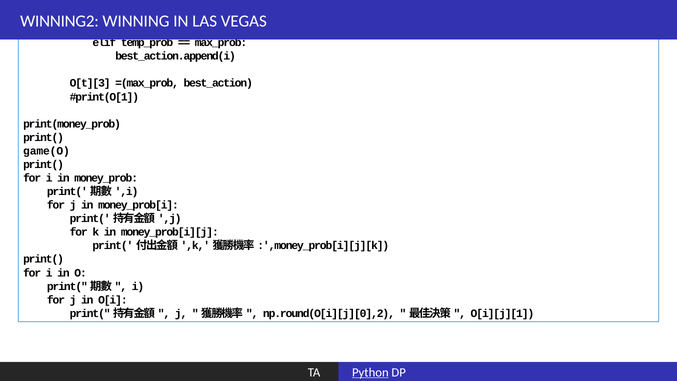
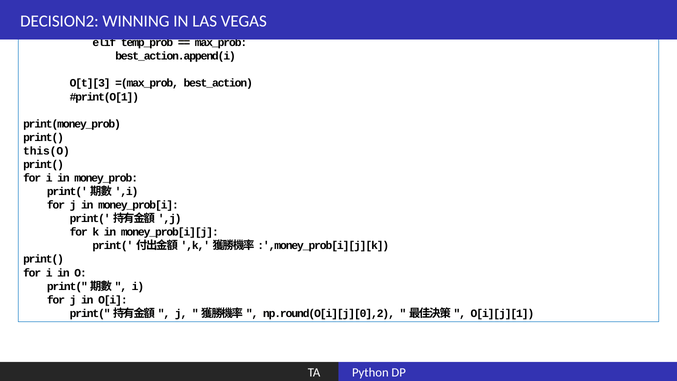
WINNING2: WINNING2 -> DECISION2
game(O: game(O -> this(O
Python underline: present -> none
